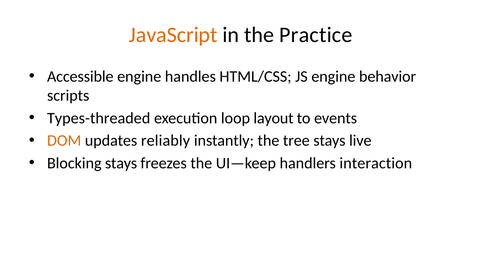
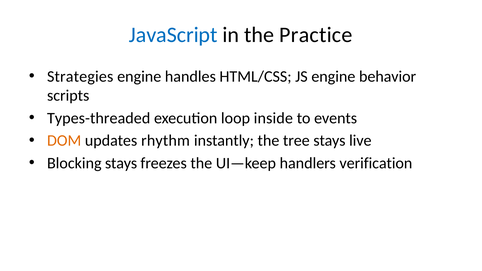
JavaScript colour: orange -> blue
Accessible: Accessible -> Strategies
layout: layout -> inside
reliably: reliably -> rhythm
interaction: interaction -> verification
